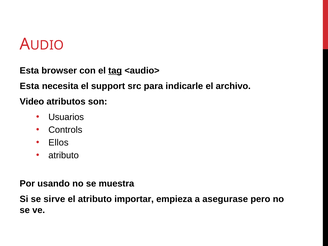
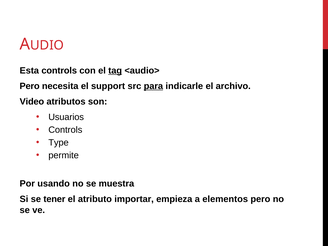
Esta browser: browser -> controls
Esta at (29, 86): Esta -> Pero
para underline: none -> present
Ellos: Ellos -> Type
atributo at (64, 155): atributo -> permite
sirve: sirve -> tener
asegurase: asegurase -> elementos
